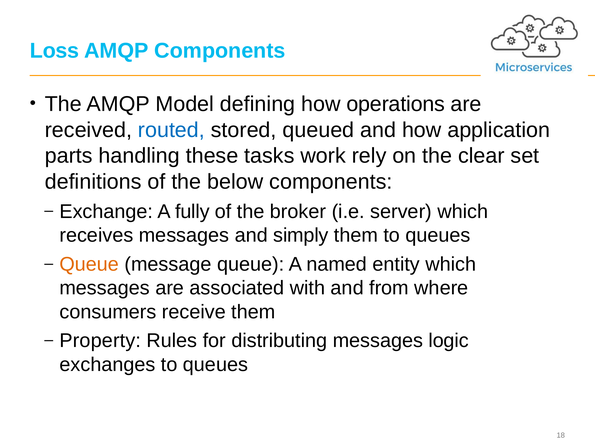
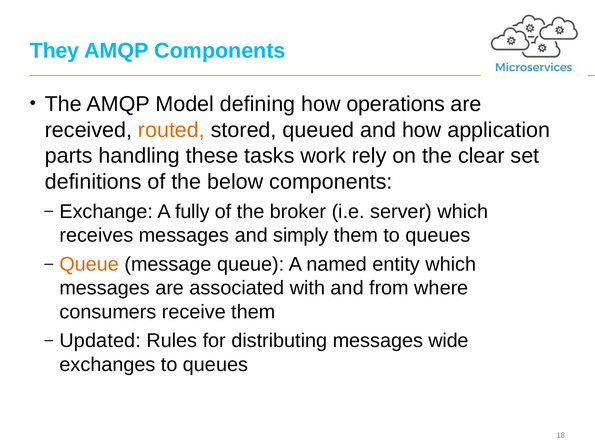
Loss: Loss -> They
routed colour: blue -> orange
Property: Property -> Updated
logic: logic -> wide
